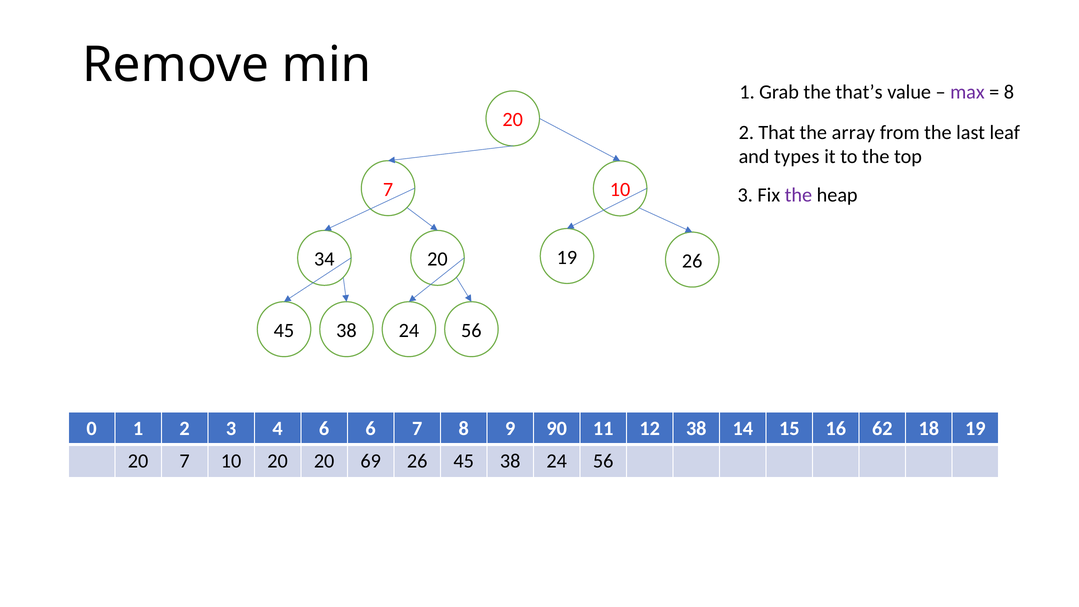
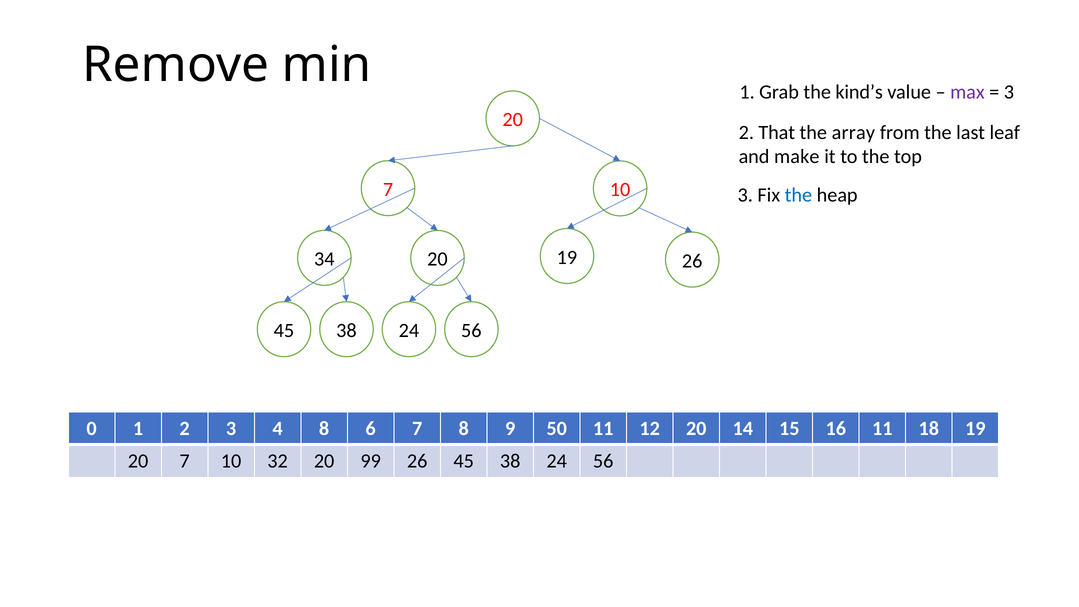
that’s: that’s -> kind’s
8 at (1009, 92): 8 -> 3
types: types -> make
the at (798, 195) colour: purple -> blue
4 6: 6 -> 8
90: 90 -> 50
12 38: 38 -> 20
16 62: 62 -> 11
10 20: 20 -> 32
69: 69 -> 99
